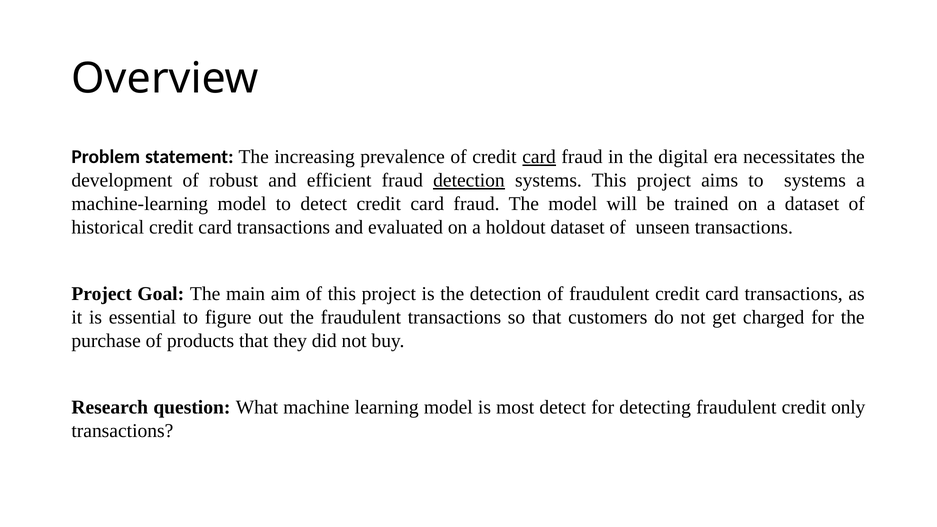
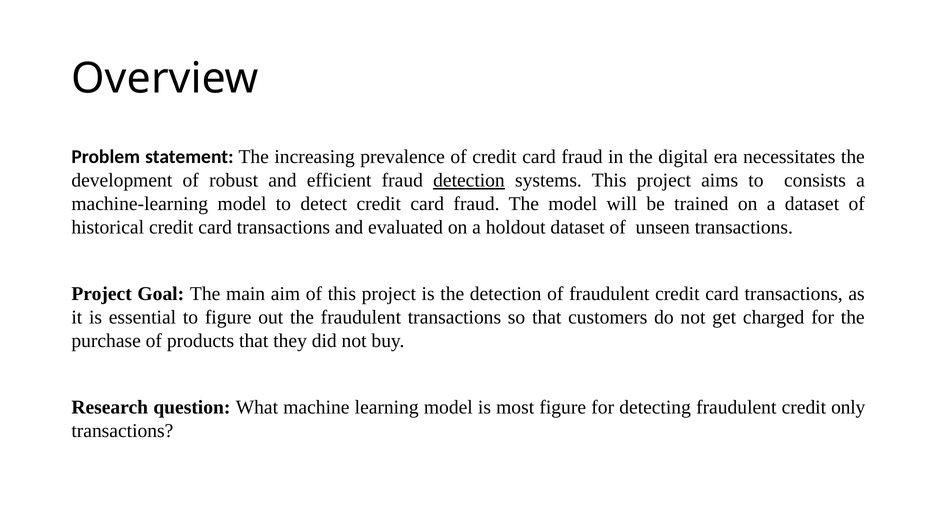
card at (539, 157) underline: present -> none
to systems: systems -> consists
most detect: detect -> figure
